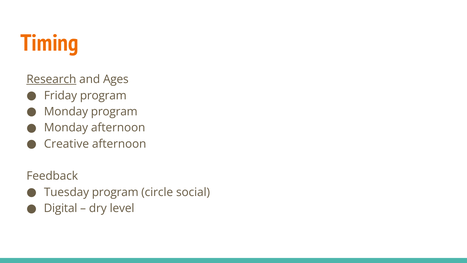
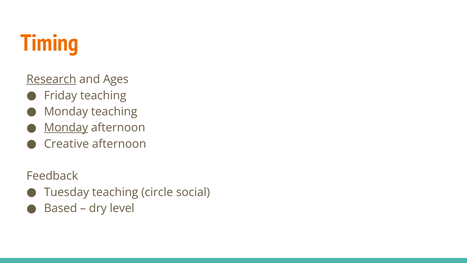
Friday program: program -> teaching
Monday program: program -> teaching
Monday at (66, 128) underline: none -> present
Tuesday program: program -> teaching
Digital: Digital -> Based
